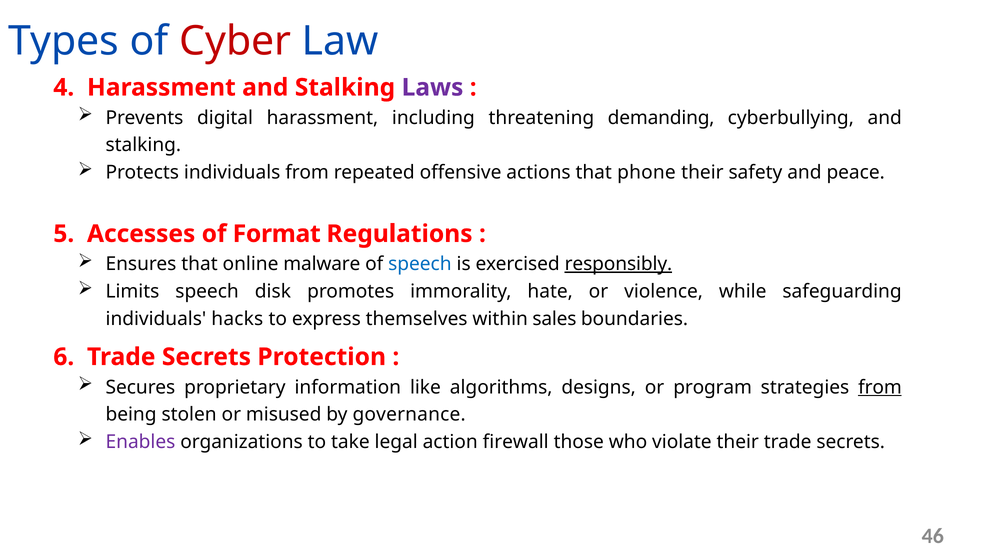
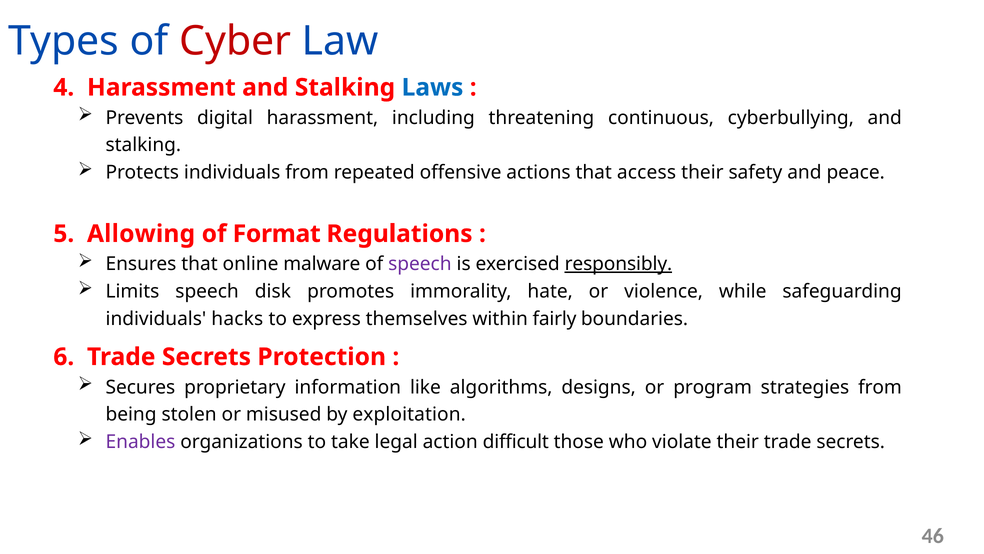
Laws colour: purple -> blue
demanding: demanding -> continuous
phone: phone -> access
Accesses: Accesses -> Allowing
speech at (420, 264) colour: blue -> purple
sales: sales -> fairly
from at (880, 387) underline: present -> none
governance: governance -> exploitation
firewall: firewall -> difficult
